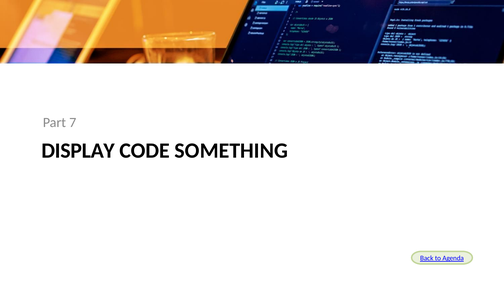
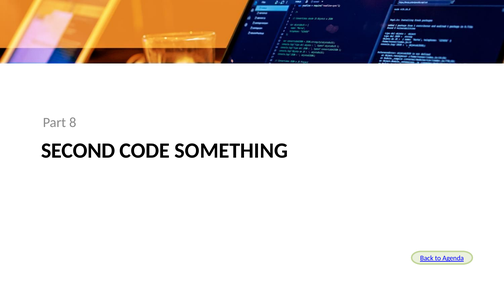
7: 7 -> 8
DISPLAY: DISPLAY -> SECOND
